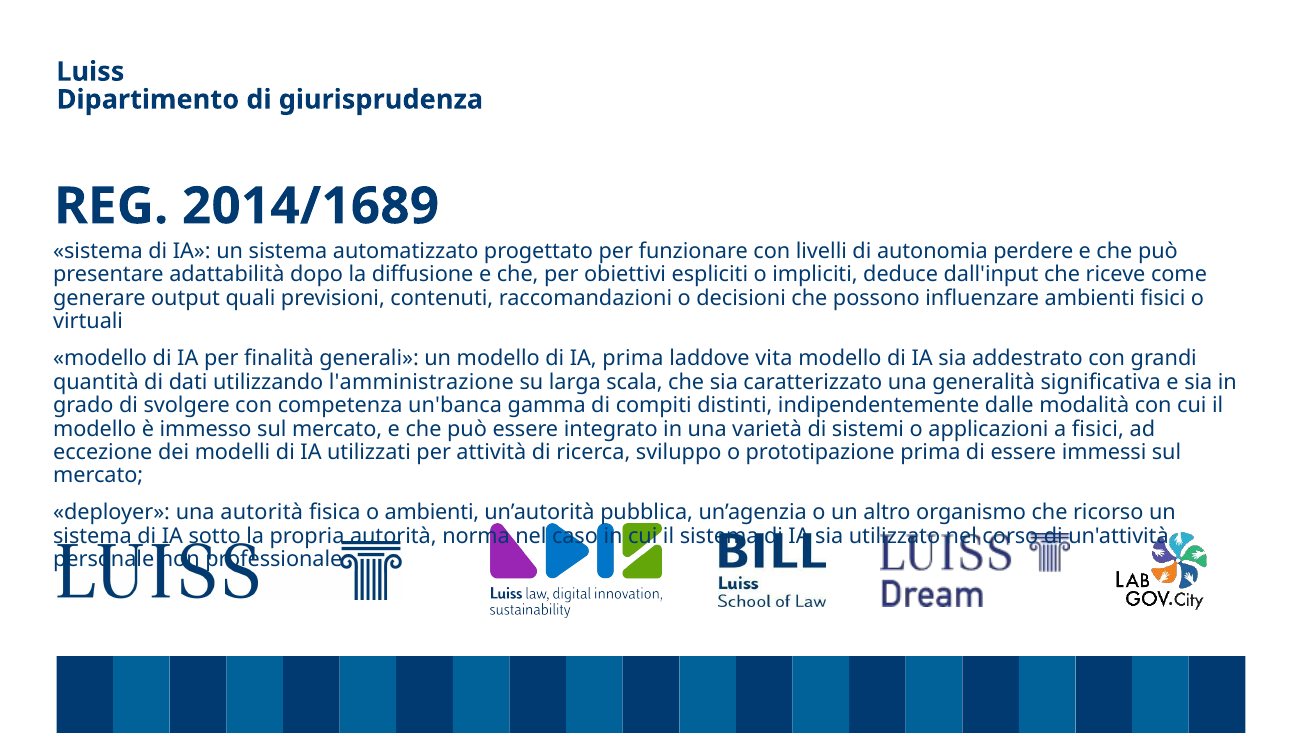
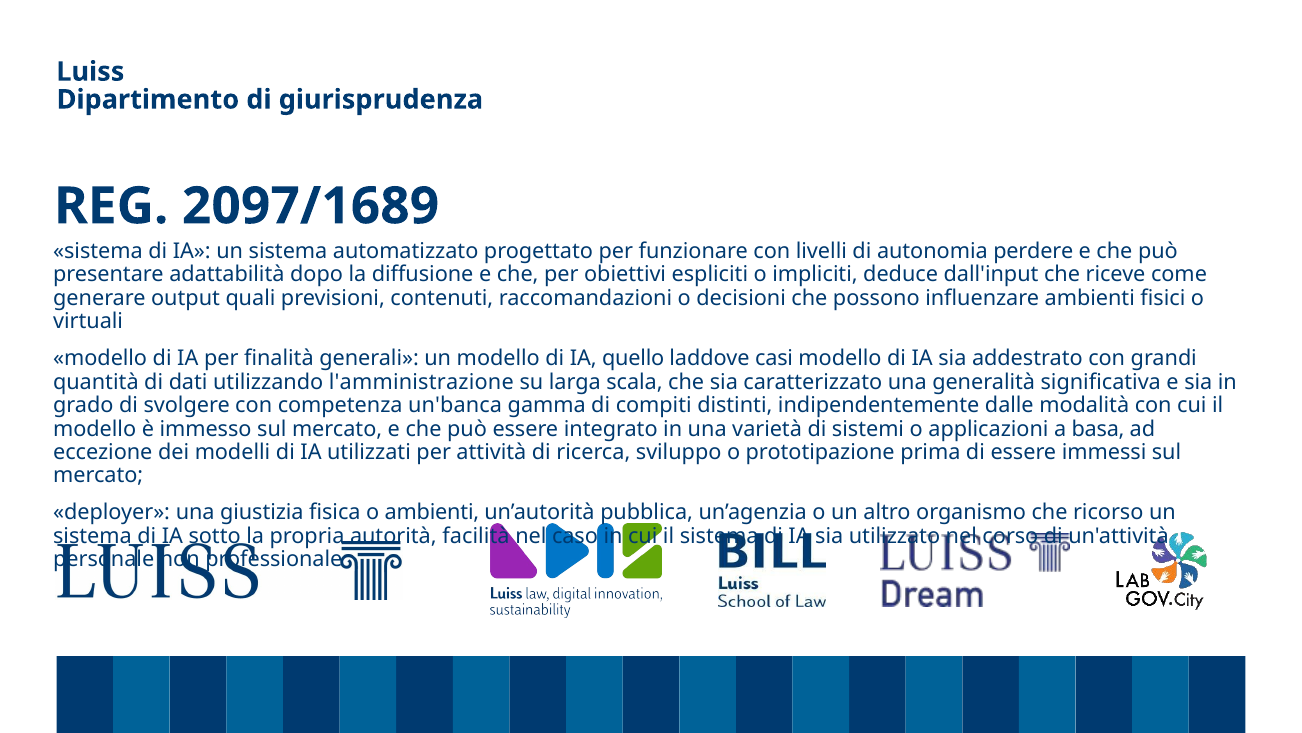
2014/1689: 2014/1689 -> 2097/1689
IA prima: prima -> quello
vita: vita -> casi
a fisici: fisici -> basa
una autorità: autorità -> giustizia
norma: norma -> facilità
